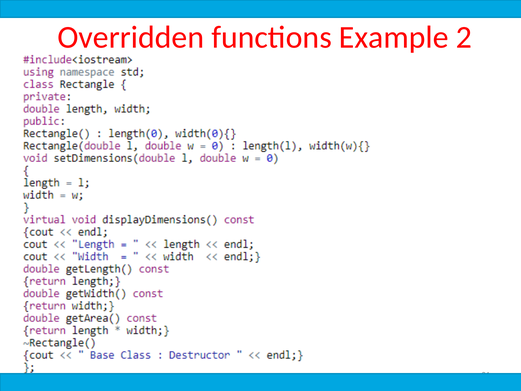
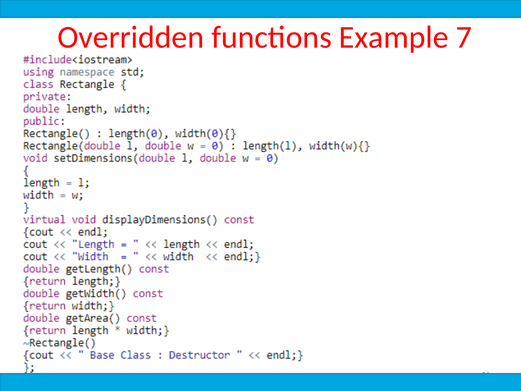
2: 2 -> 7
